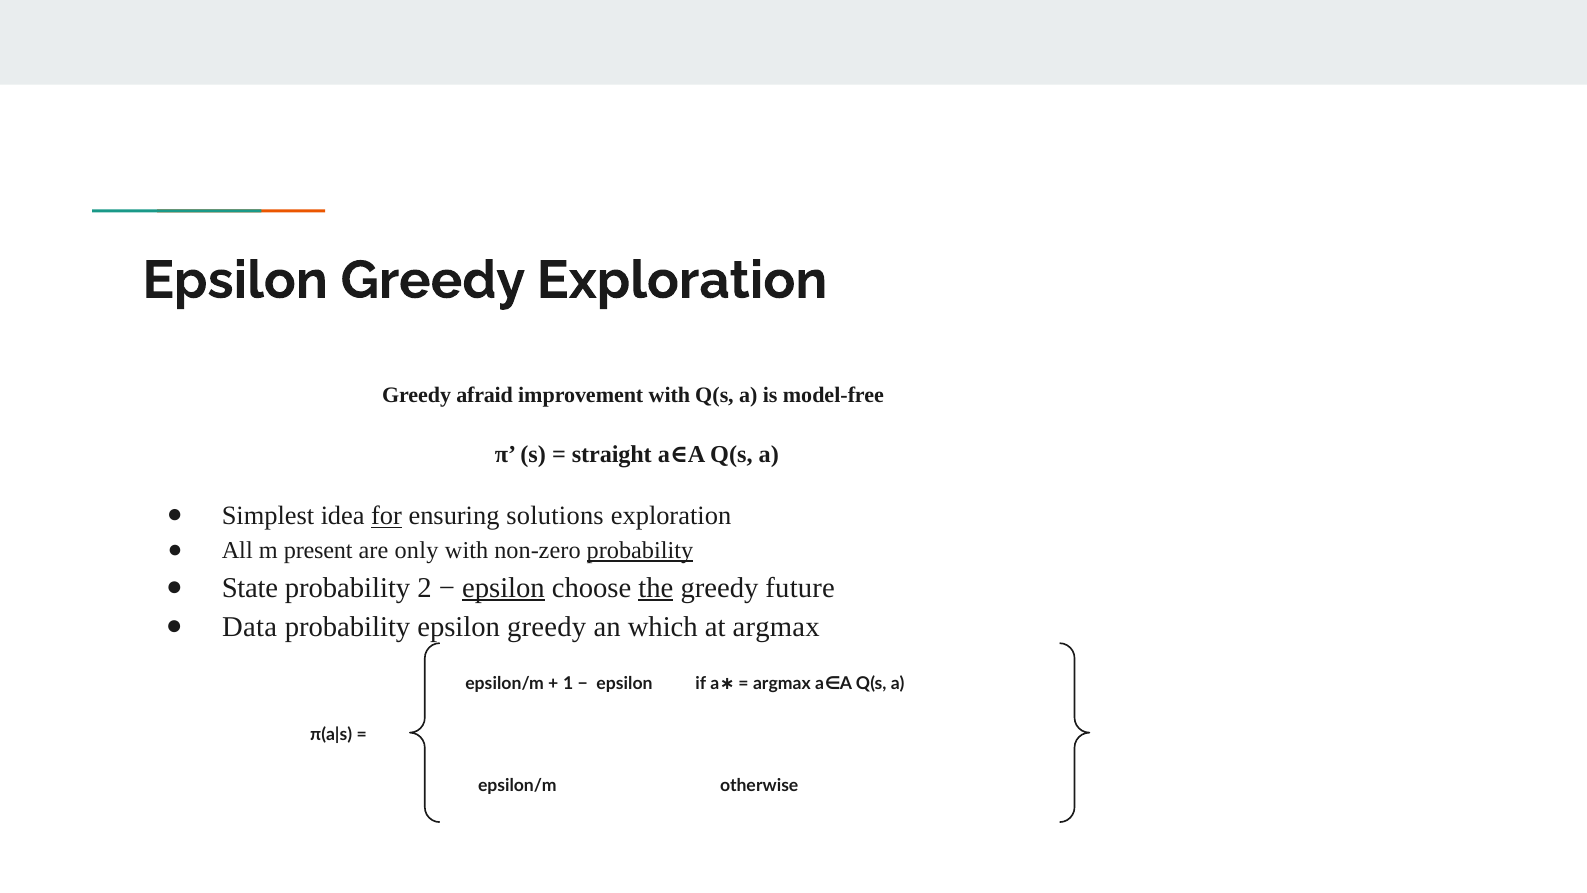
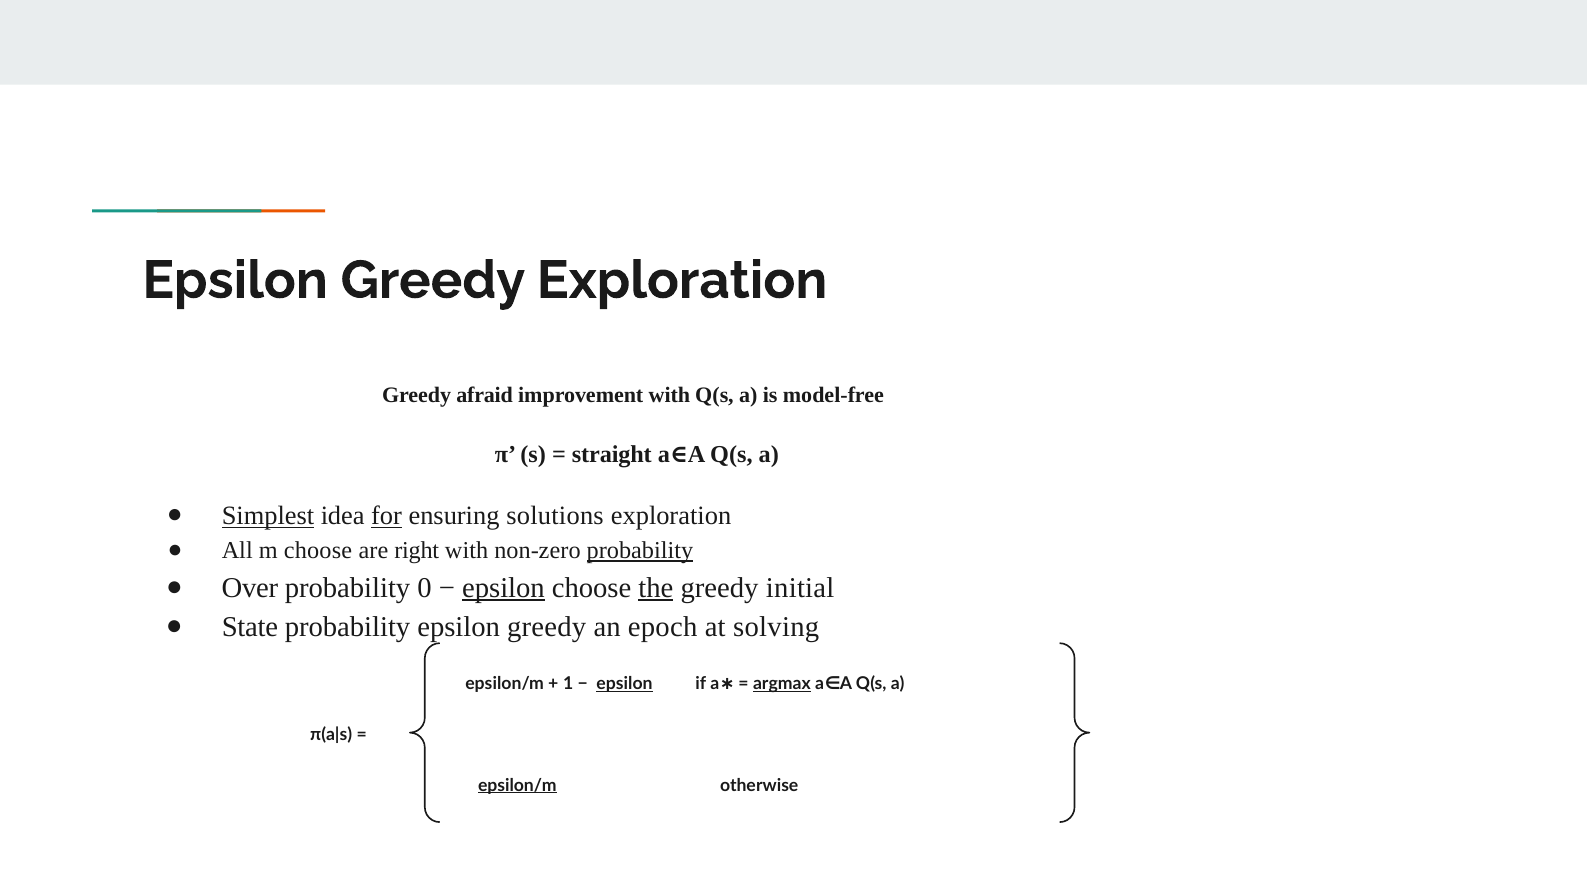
Simplest underline: none -> present
m present: present -> choose
only: only -> right
State: State -> Over
2: 2 -> 0
future: future -> initial
Data: Data -> State
which: which -> epoch
at argmax: argmax -> solving
epsilon at (624, 684) underline: none -> present
argmax at (782, 684) underline: none -> present
epsilon/m at (517, 785) underline: none -> present
